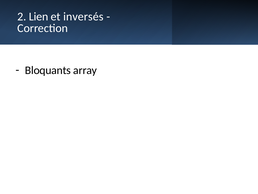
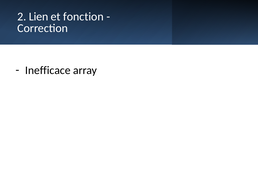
inversés: inversés -> fonction
Bloquants: Bloquants -> Inefficace
